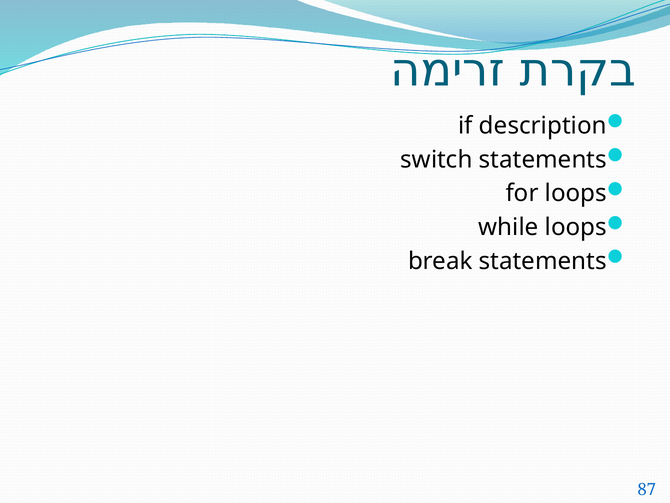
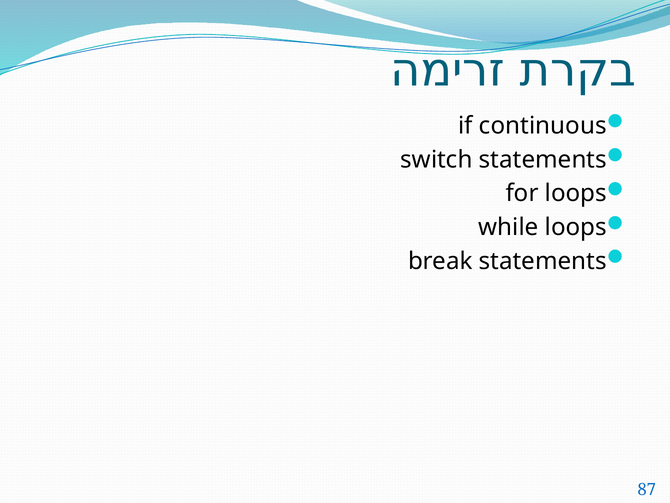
description: description -> continuous
